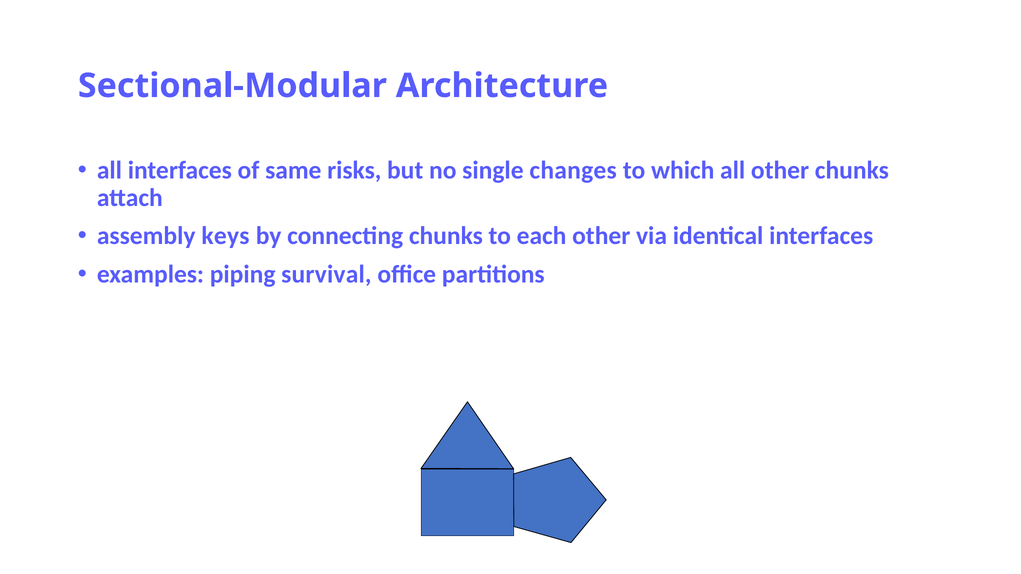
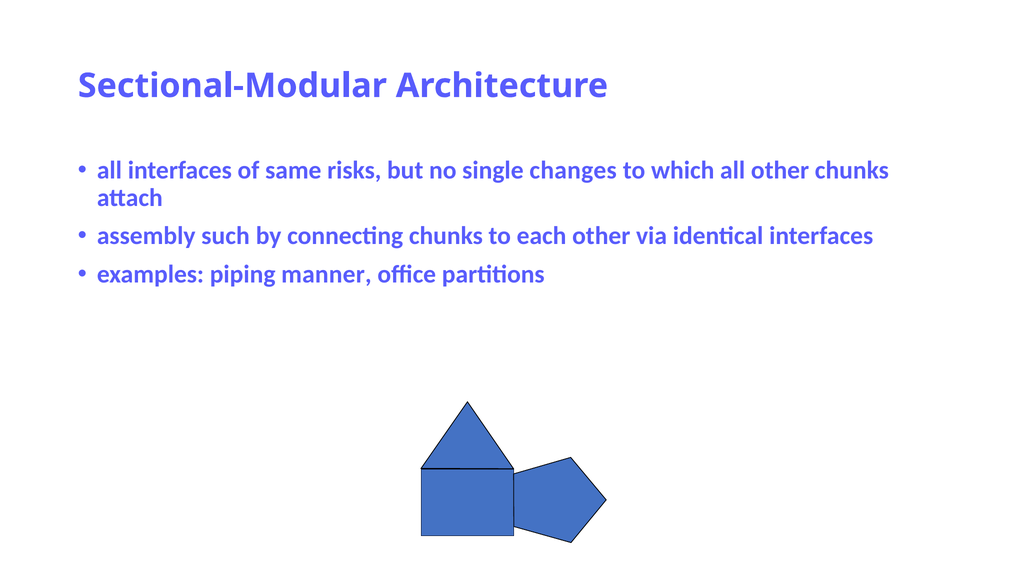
keys: keys -> such
survival: survival -> manner
